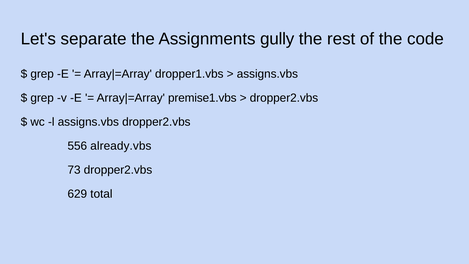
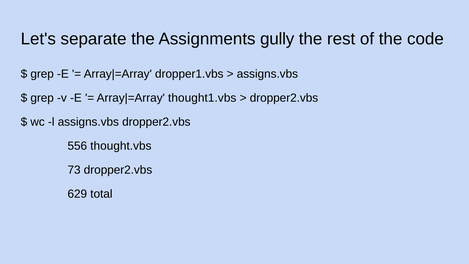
premise1.vbs: premise1.vbs -> thought1.vbs
already.vbs: already.vbs -> thought.vbs
